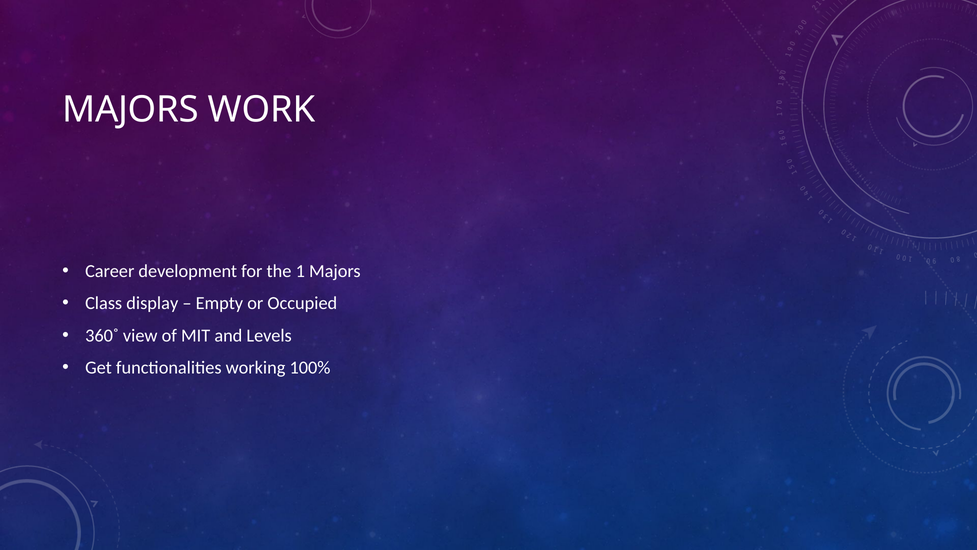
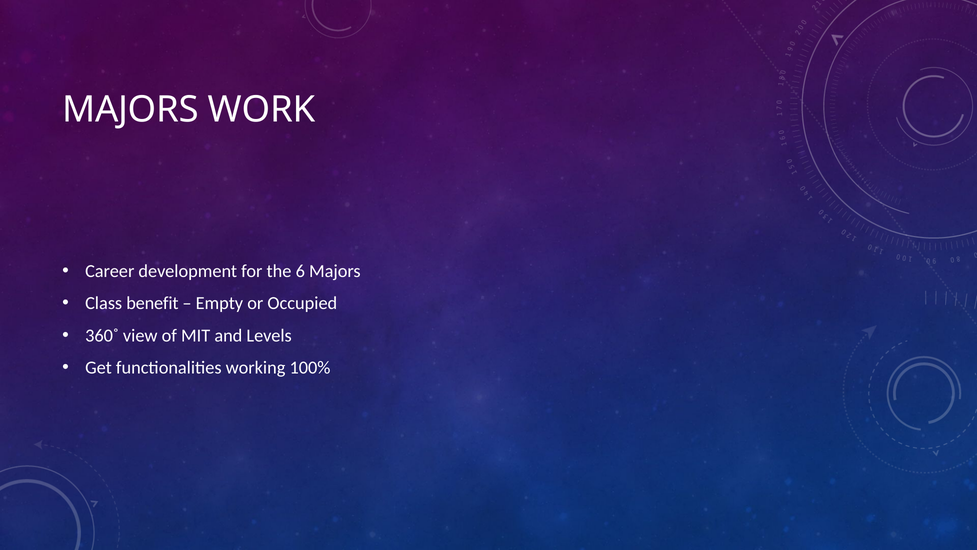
1: 1 -> 6
display: display -> benefit
